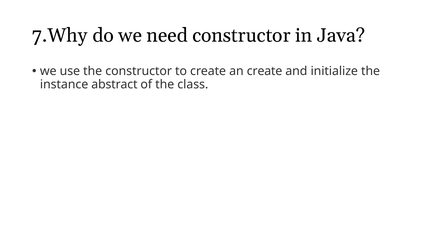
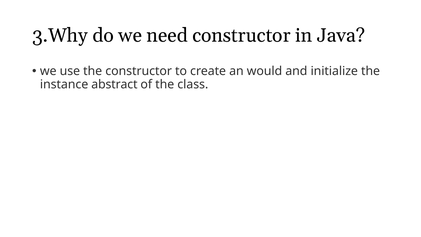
7.Why: 7.Why -> 3.Why
an create: create -> would
